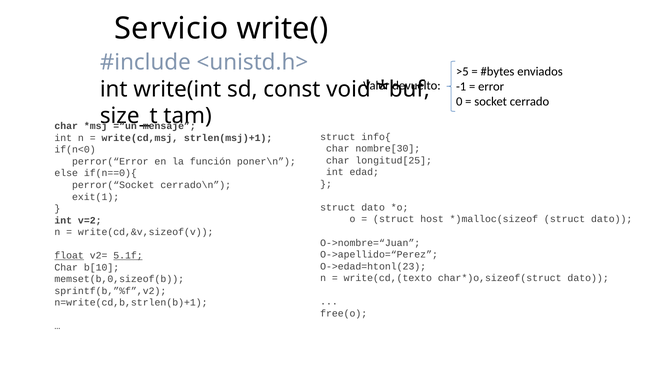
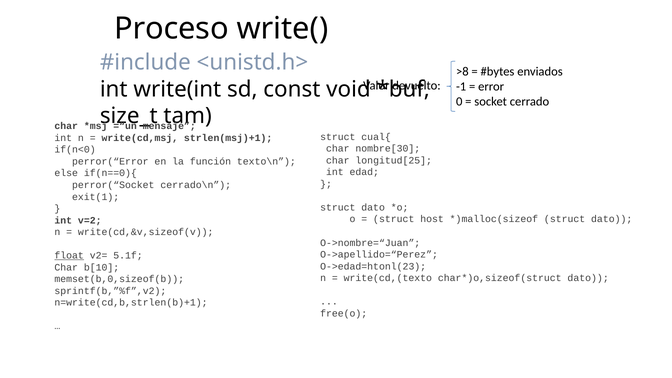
Servicio: Servicio -> Proceso
>5: >5 -> >8
info{: info{ -> cual{
poner\n: poner\n -> texto\n
5.1f underline: present -> none
